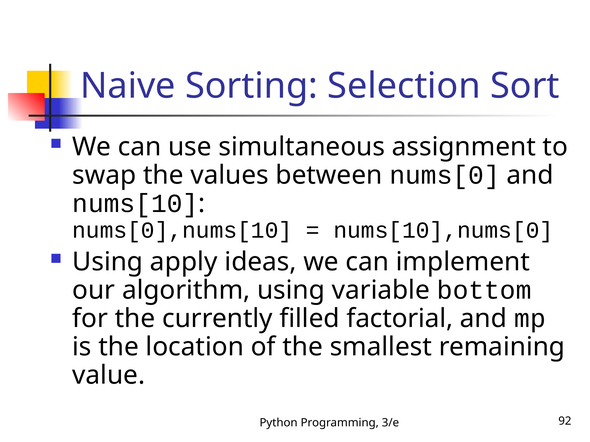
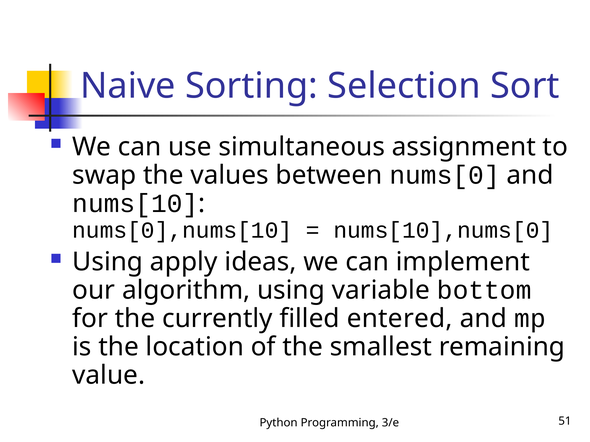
factorial: factorial -> entered
92: 92 -> 51
